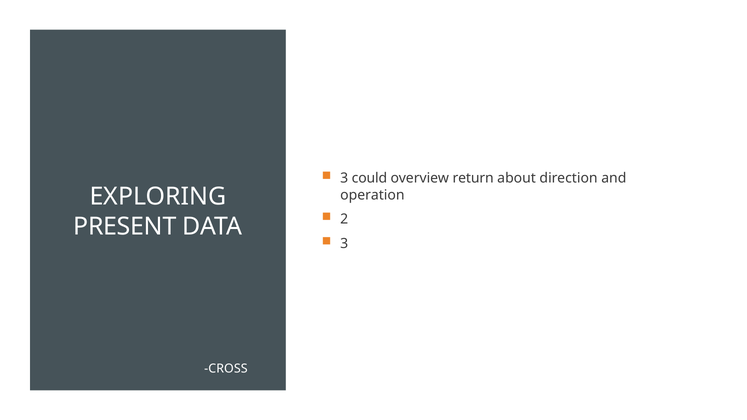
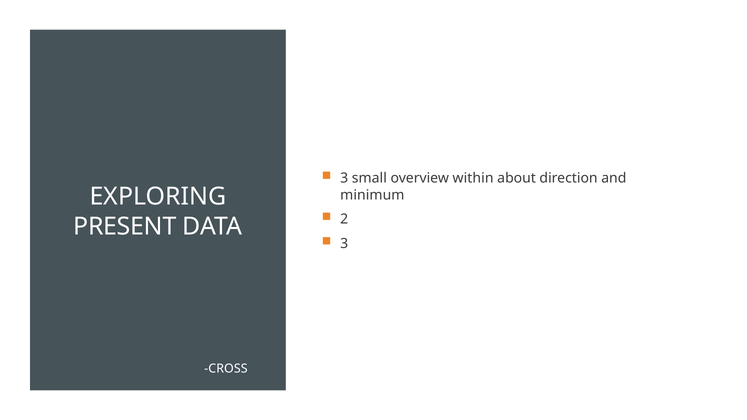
could: could -> small
return: return -> within
operation: operation -> minimum
